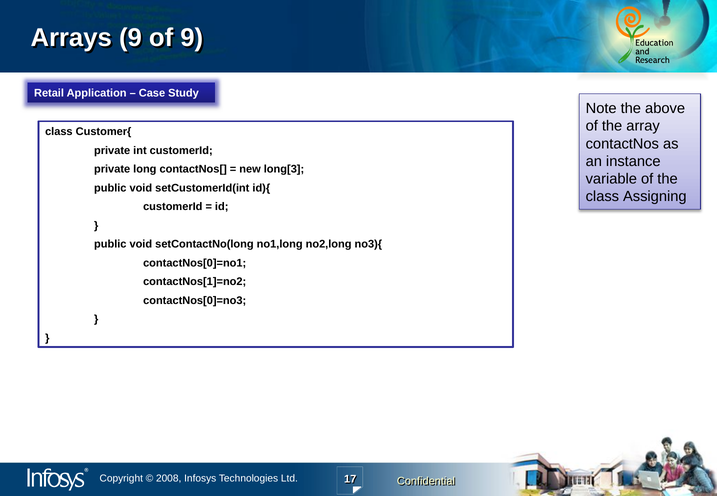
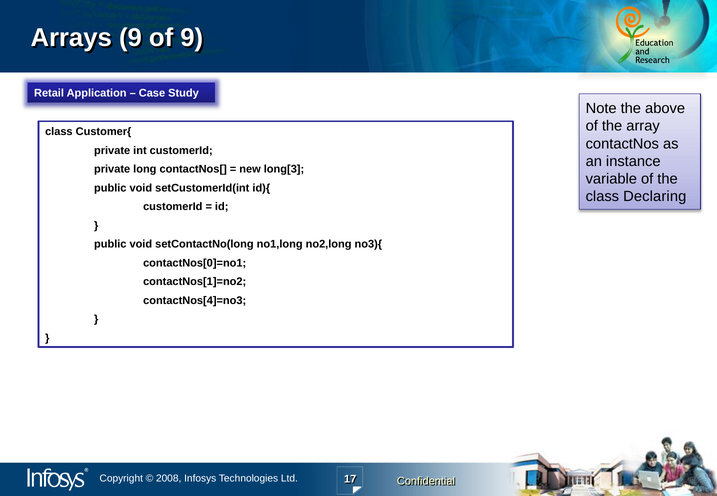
Assigning: Assigning -> Declaring
contactNos[0]=no3: contactNos[0]=no3 -> contactNos[4]=no3
